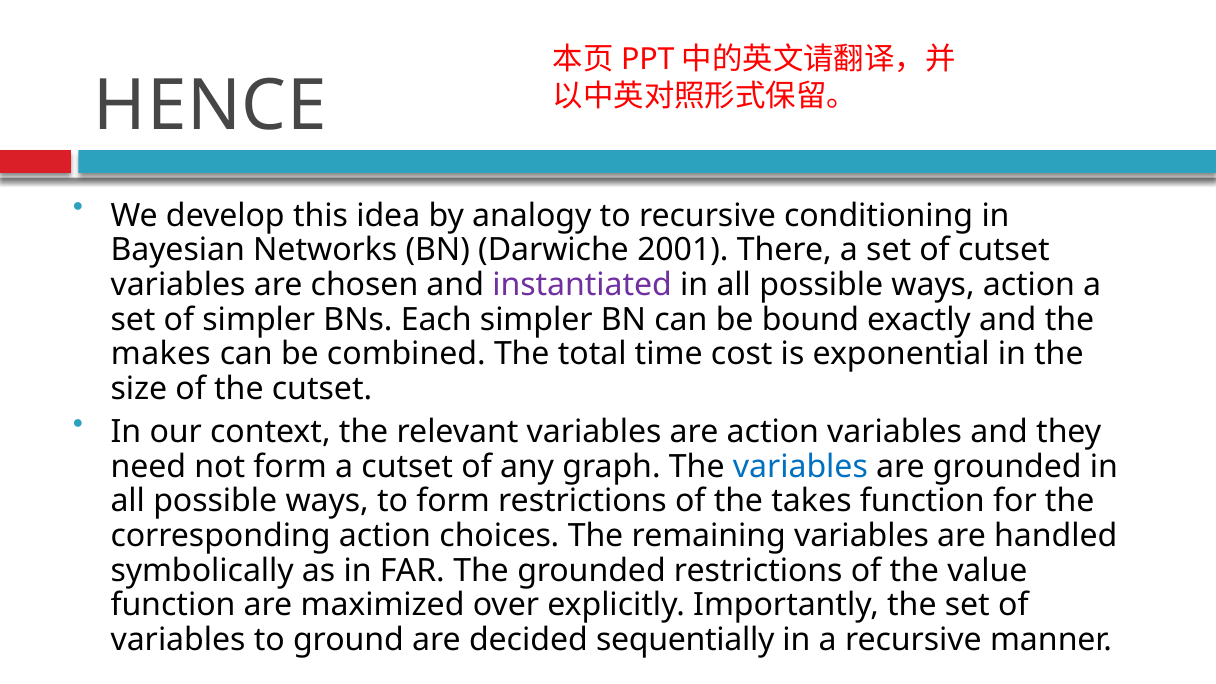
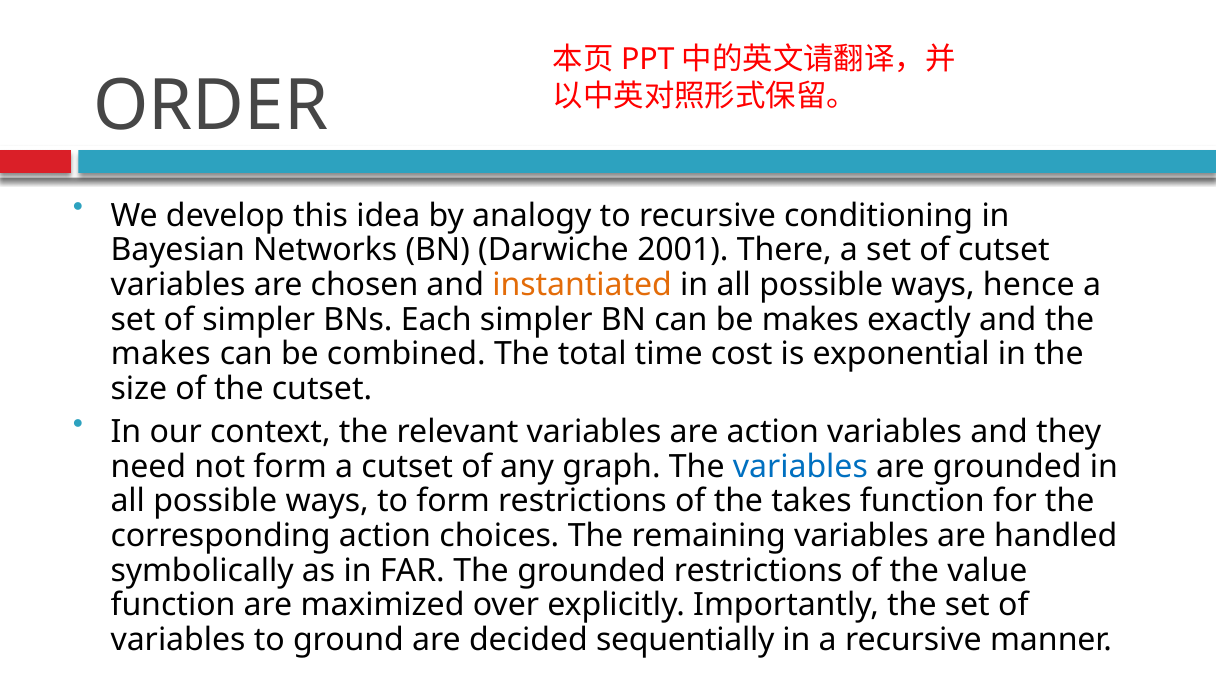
HENCE: HENCE -> ORDER
instantiated colour: purple -> orange
ways action: action -> hence
be bound: bound -> makes
